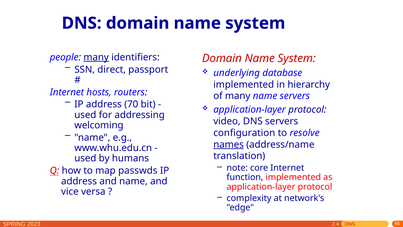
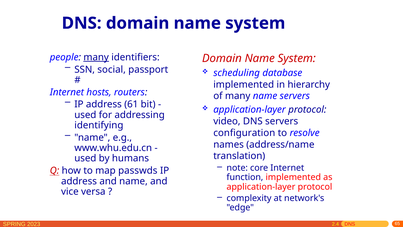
direct: direct -> social
underlying: underlying -> scheduling
70: 70 -> 61
welcoming: welcoming -> identifying
names underline: present -> none
